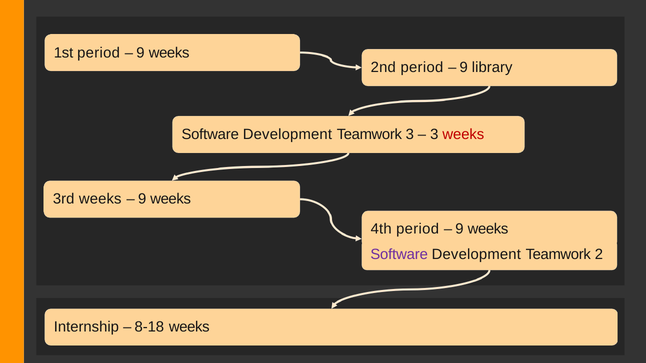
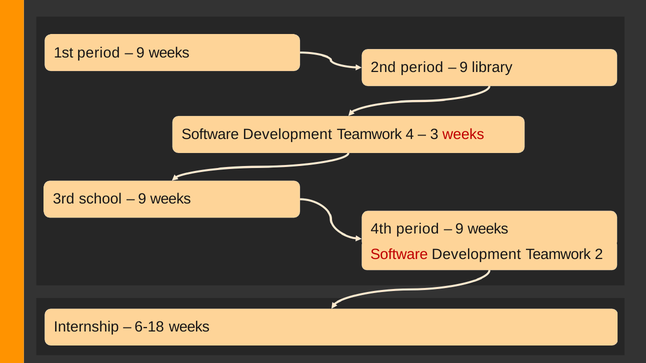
Teamwork 3: 3 -> 4
3rd weeks: weeks -> school
Software at (399, 254) colour: purple -> red
8-18: 8-18 -> 6-18
